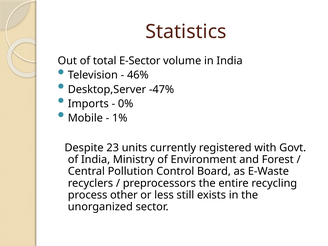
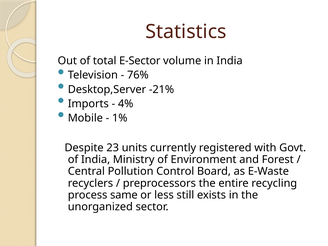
46%: 46% -> 76%
-47%: -47% -> -21%
0%: 0% -> 4%
other: other -> same
